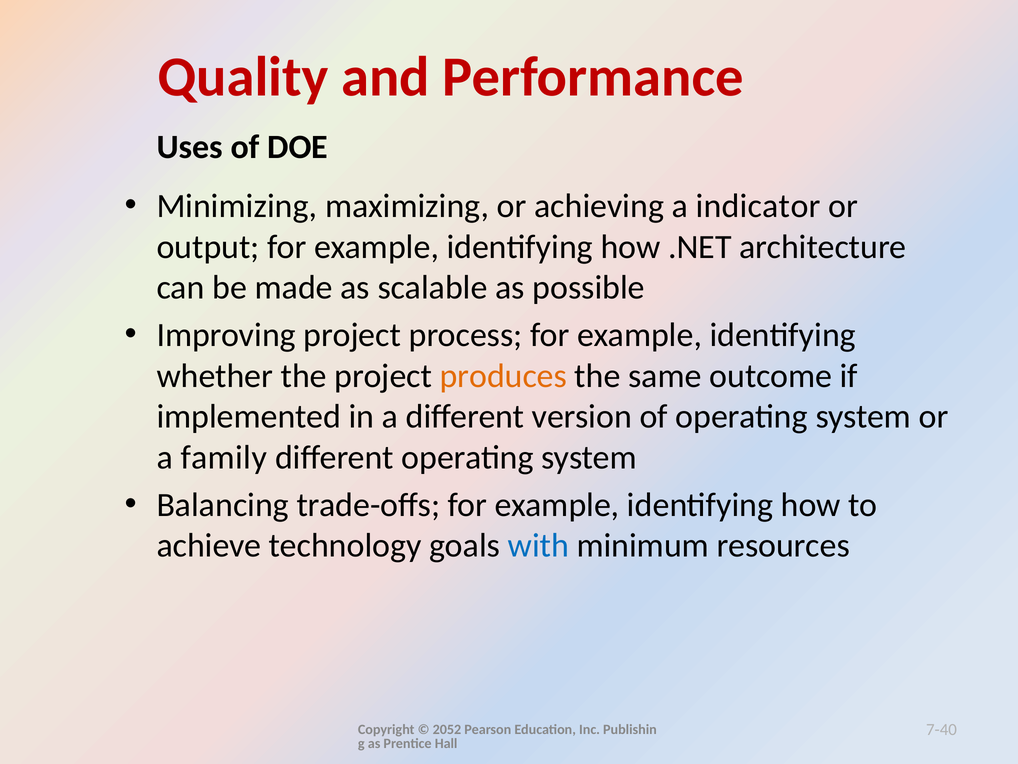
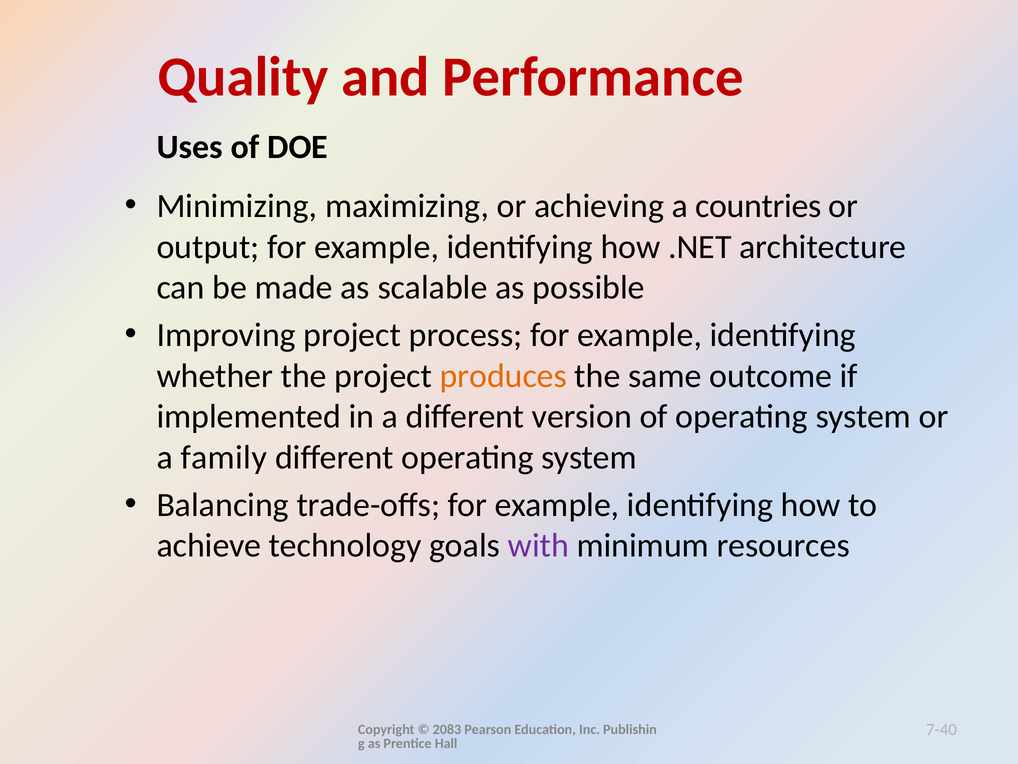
indicator: indicator -> countries
with colour: blue -> purple
2052: 2052 -> 2083
